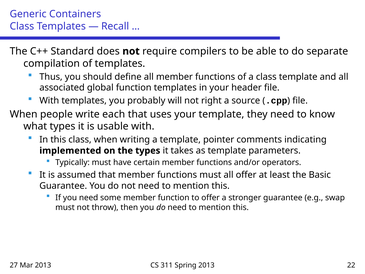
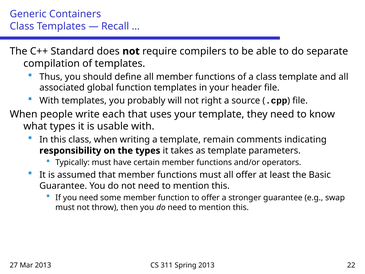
pointer: pointer -> remain
implemented: implemented -> responsibility
